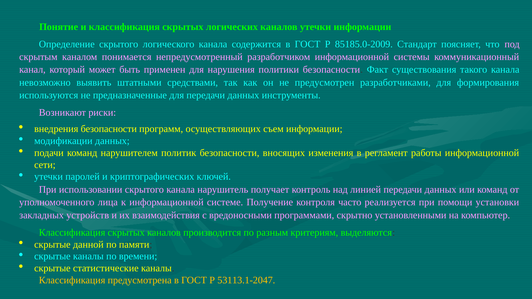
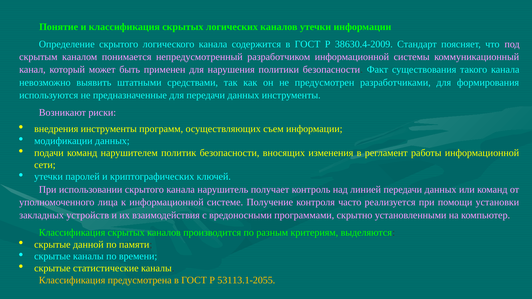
85185.0-2009: 85185.0-2009 -> 38630.4-2009
внедрения безопасности: безопасности -> инструменты
53113.1-2047: 53113.1-2047 -> 53113.1-2055
